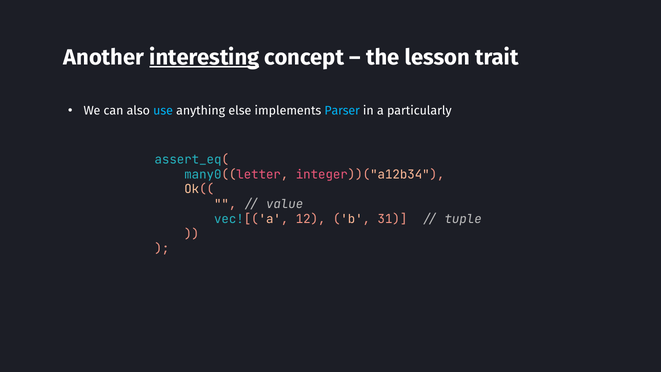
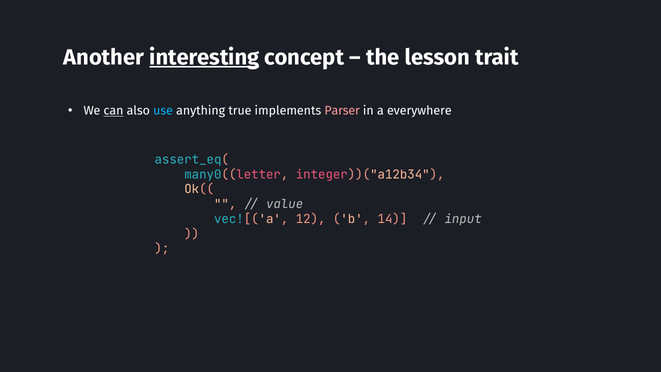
can underline: none -> present
else: else -> true
Parser colour: light blue -> pink
particularly: particularly -> everywhere
31: 31 -> 14
tuple: tuple -> input
